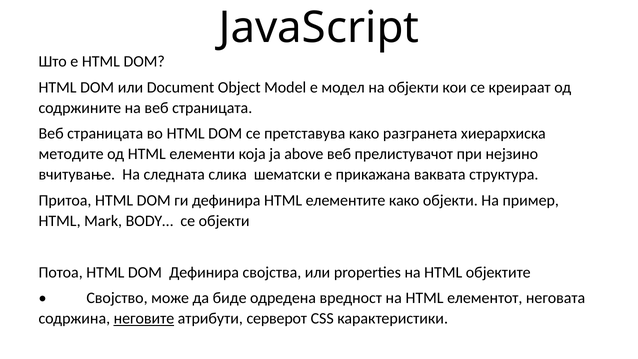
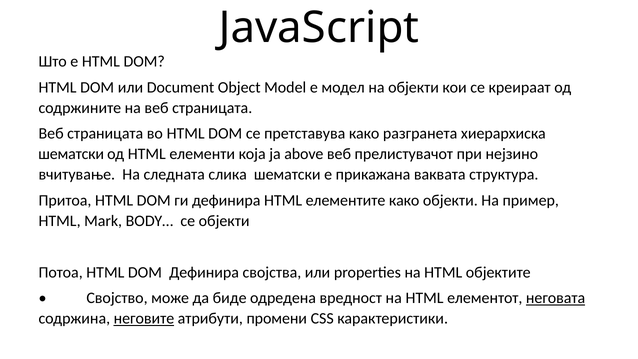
методите at (71, 154): методите -> шематски
неговата underline: none -> present
серверот: серверот -> промени
